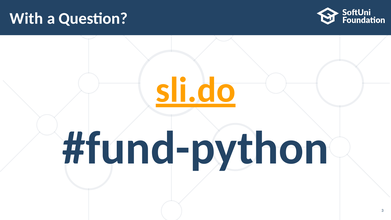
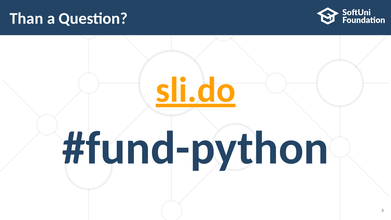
With: With -> Than
